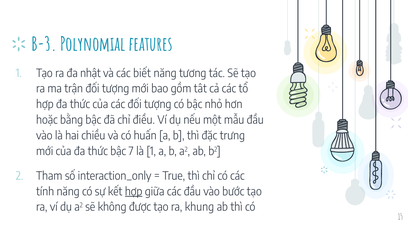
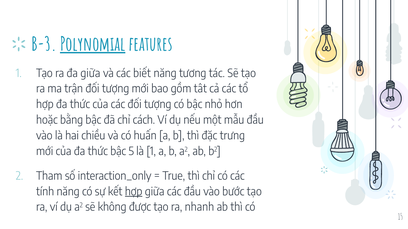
Polynomial underline: none -> present
đa nhật: nhật -> giữa
điều: điều -> cách
7: 7 -> 5
khung: khung -> nhanh
